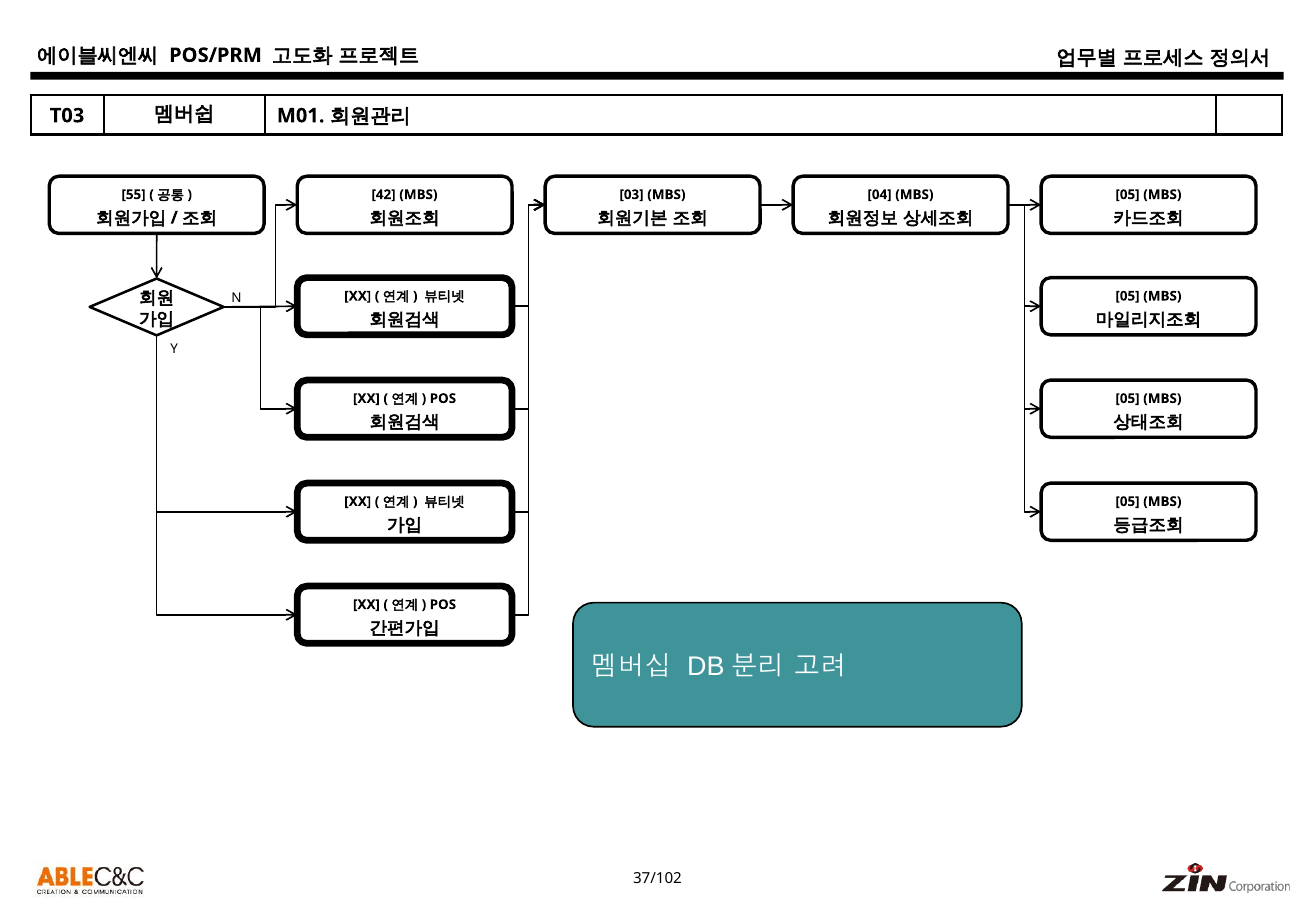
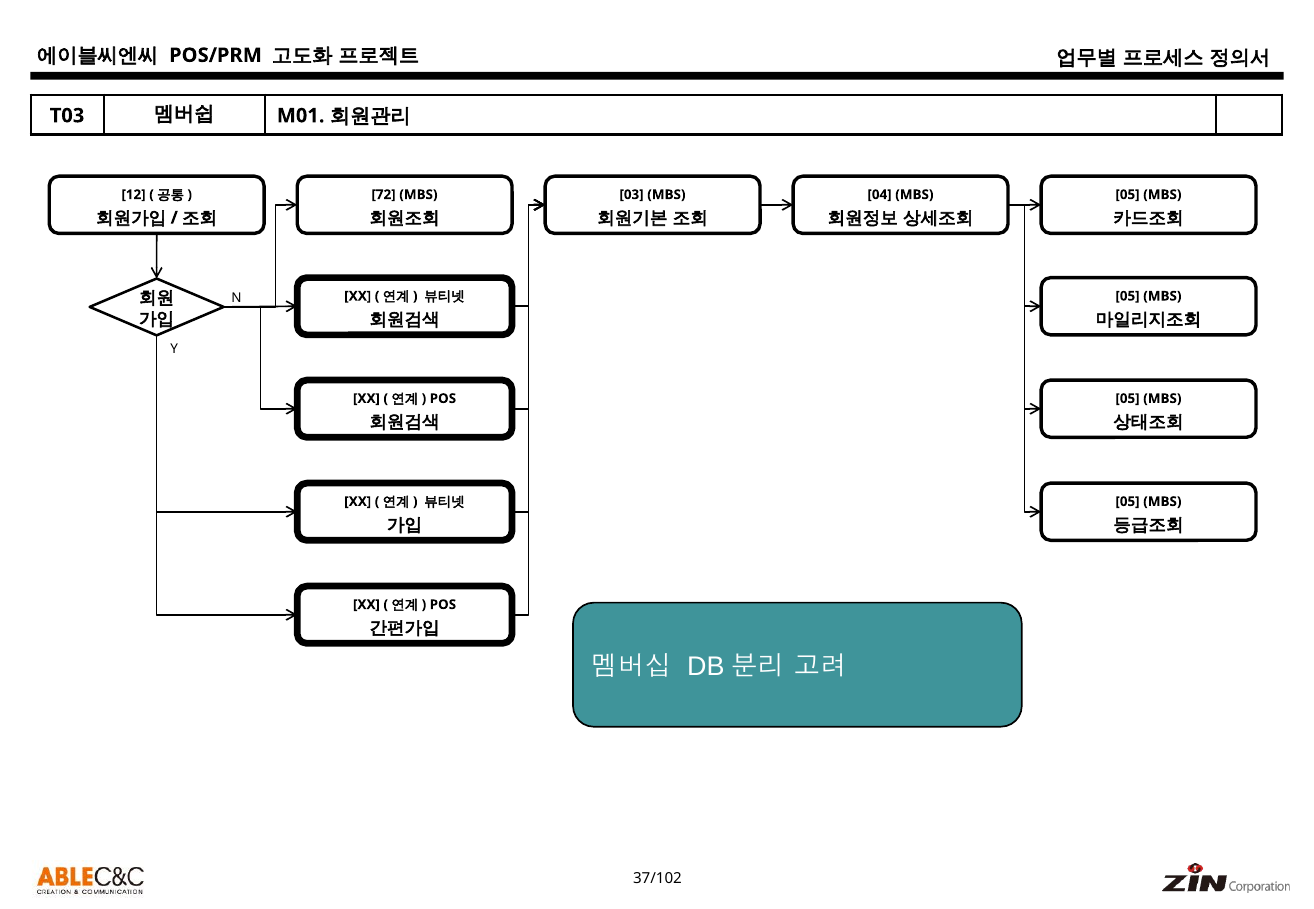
55: 55 -> 12
42: 42 -> 72
